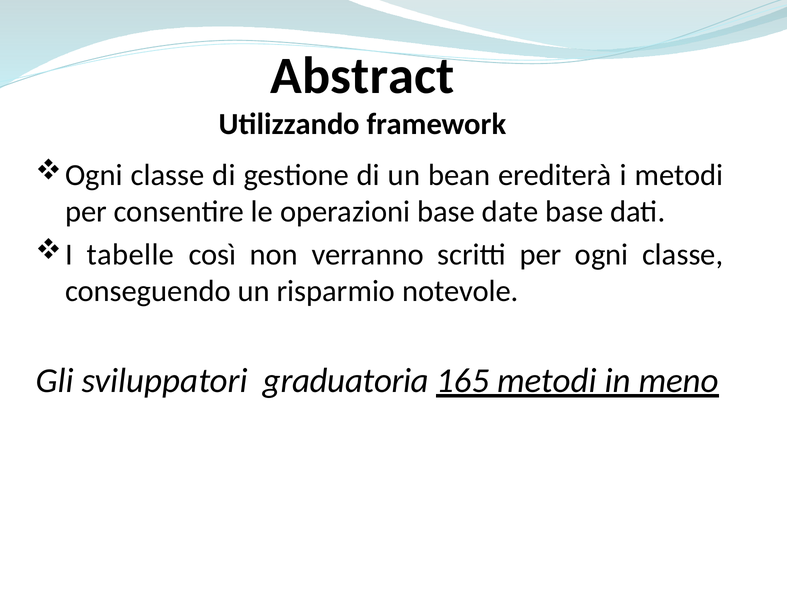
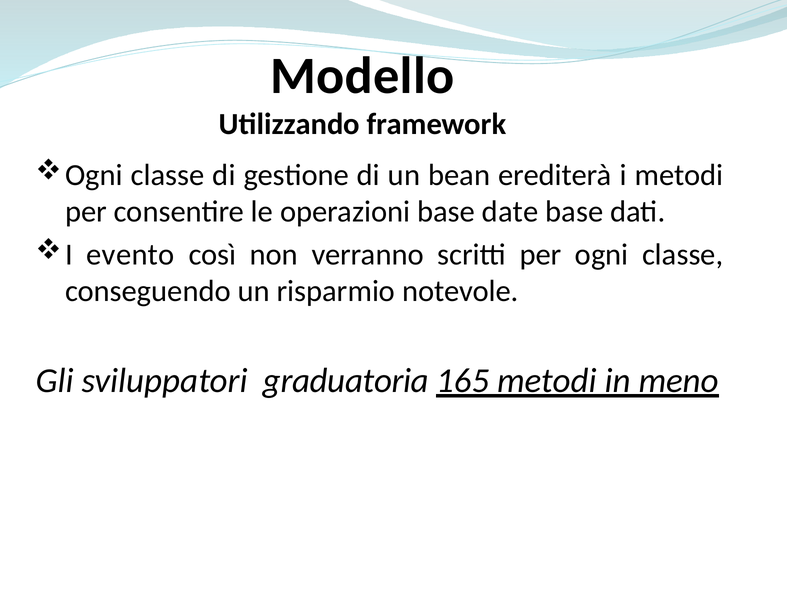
Abstract: Abstract -> Modello
tabelle: tabelle -> evento
